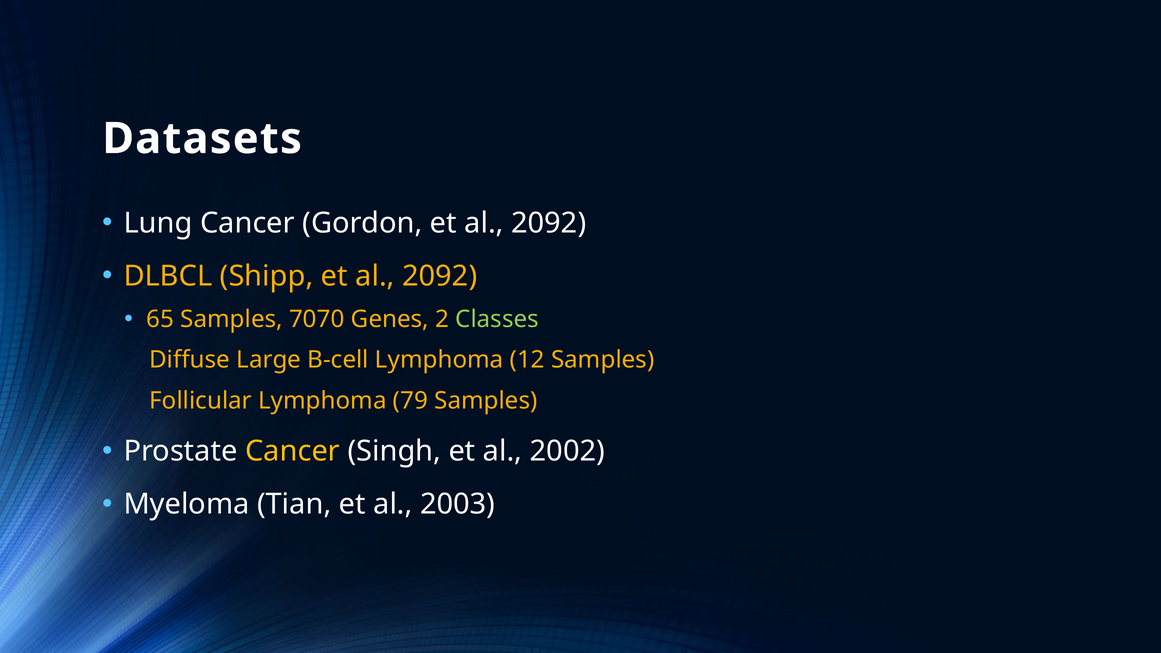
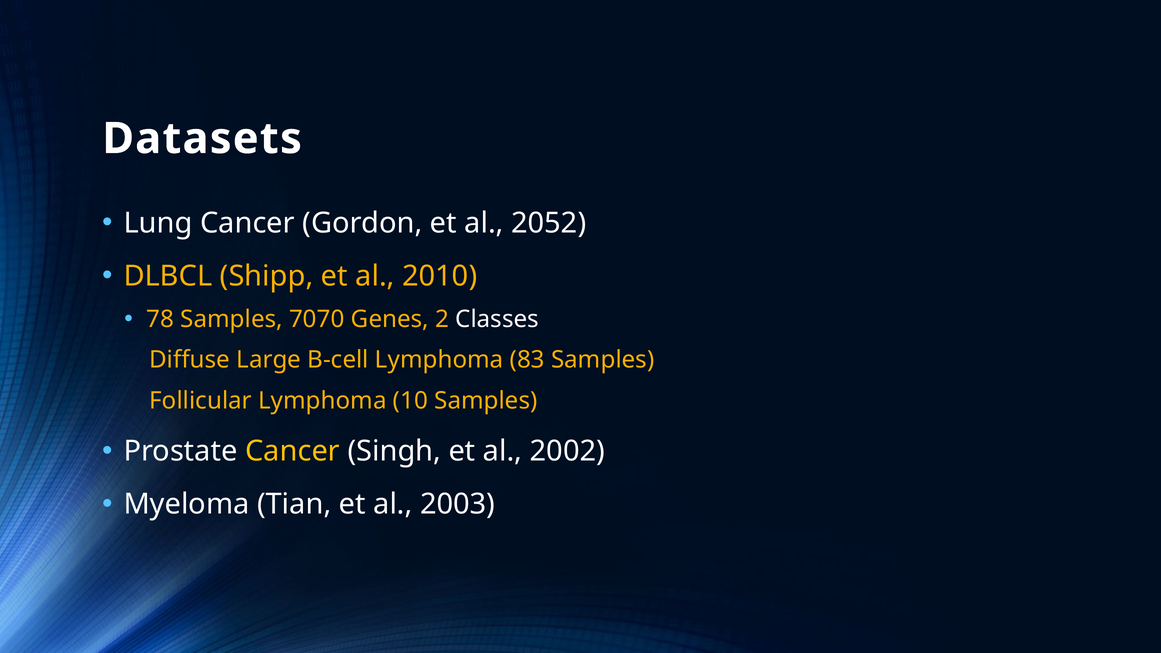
Gordon et al 2092: 2092 -> 2052
Shipp et al 2092: 2092 -> 2010
65: 65 -> 78
Classes colour: light green -> white
12: 12 -> 83
79: 79 -> 10
